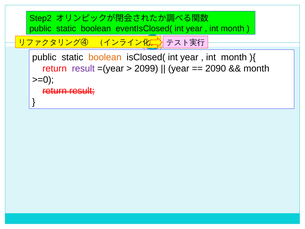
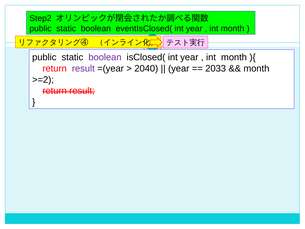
boolean at (105, 57) colour: orange -> purple
2099: 2099 -> 2040
2090: 2090 -> 2033
>=0: >=0 -> >=2
